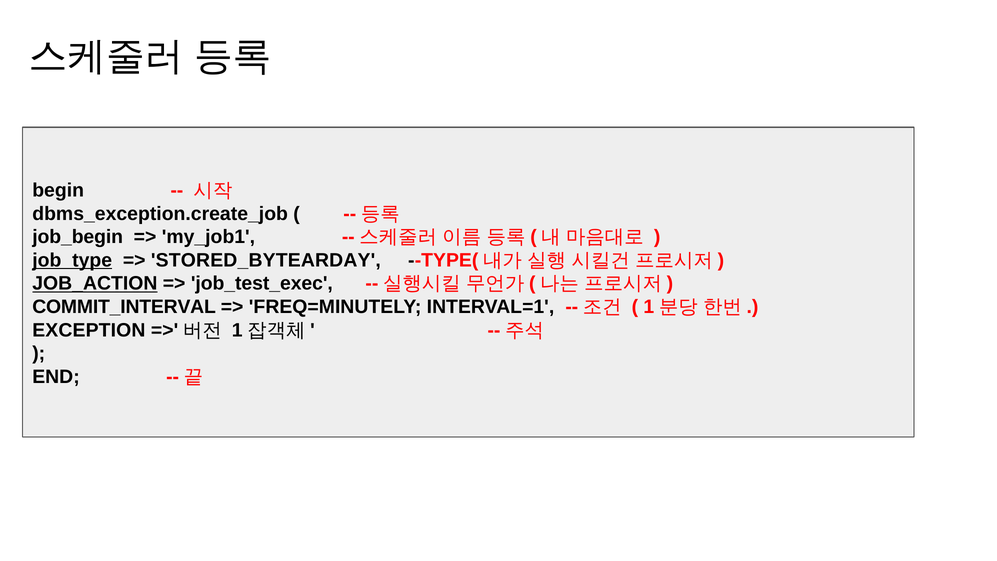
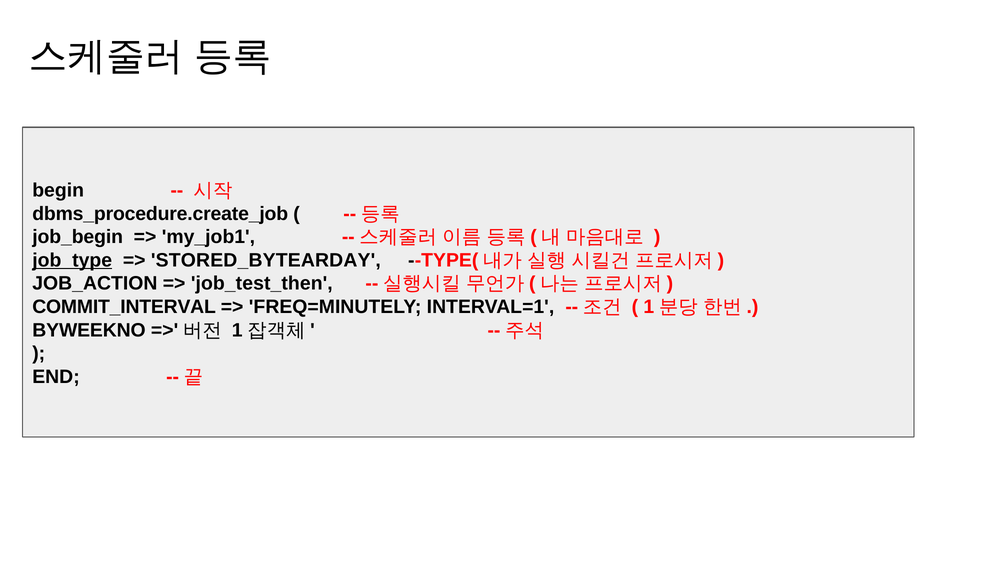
dbms_exception.create_job: dbms_exception.create_job -> dbms_procedure.create_job
JOB_ACTION underline: present -> none
job_test_exec: job_test_exec -> job_test_then
EXCEPTION: EXCEPTION -> BYWEEKNO
